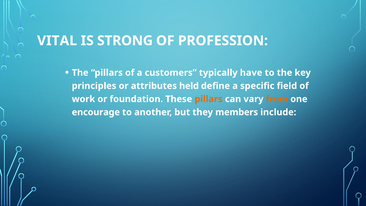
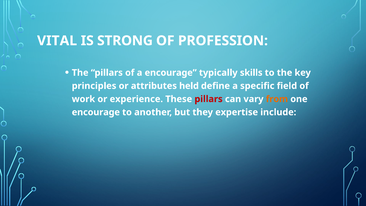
a customers: customers -> encourage
have: have -> skills
foundation: foundation -> experience
pillars at (209, 99) colour: orange -> red
members: members -> expertise
